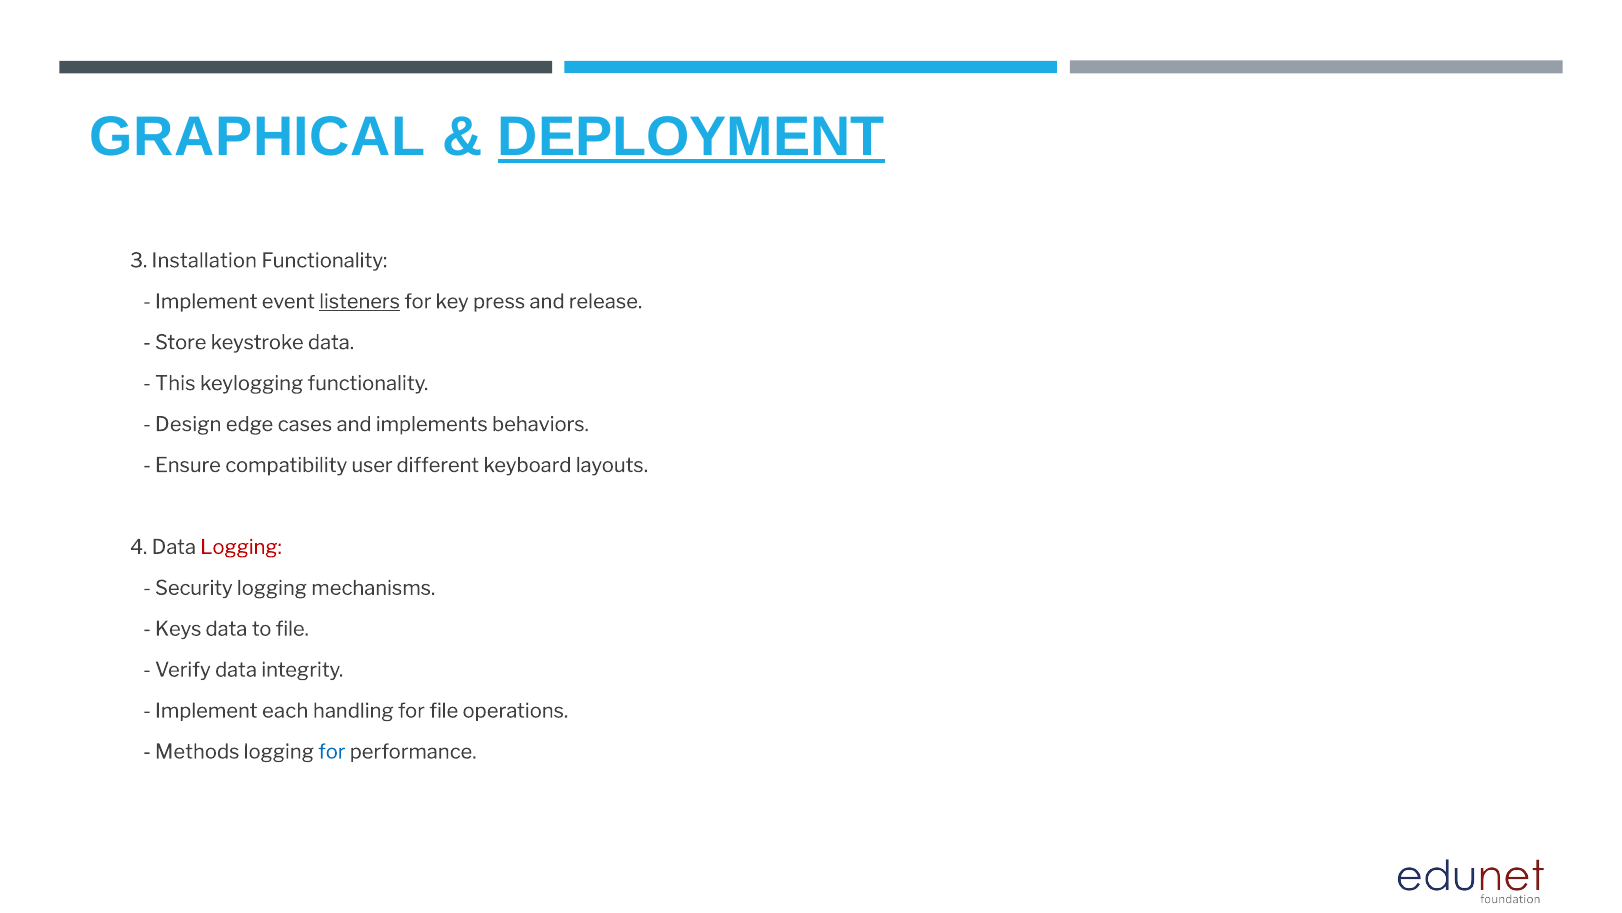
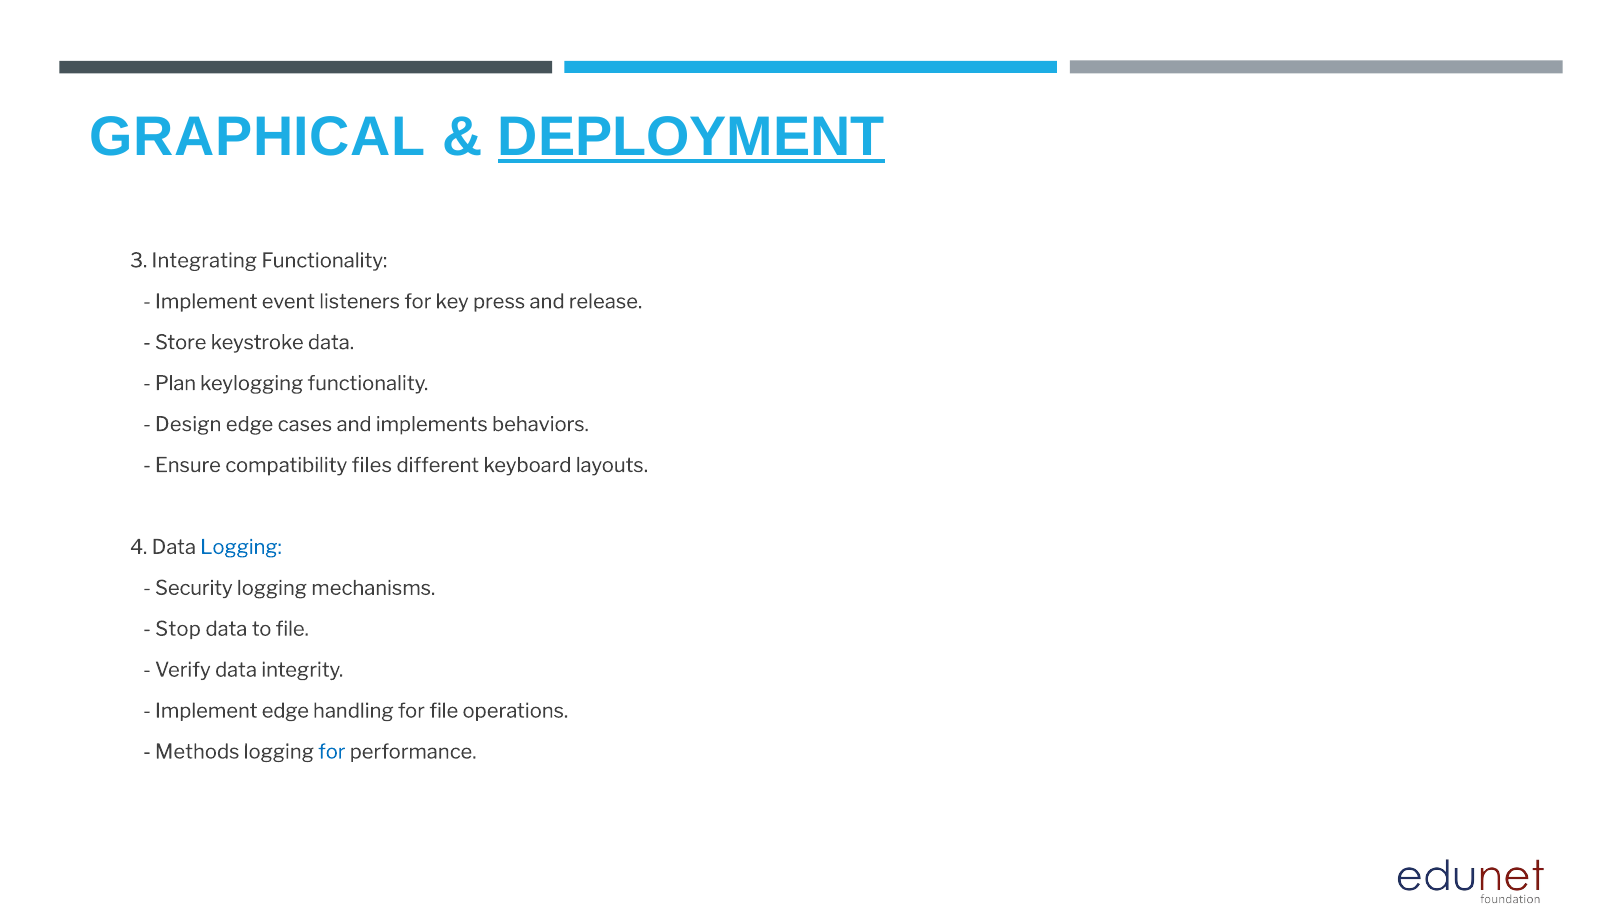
Installation: Installation -> Integrating
listeners underline: present -> none
This: This -> Plan
user: user -> files
Logging at (241, 547) colour: red -> blue
Keys: Keys -> Stop
Implement each: each -> edge
